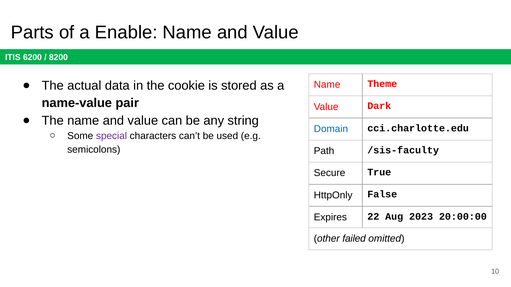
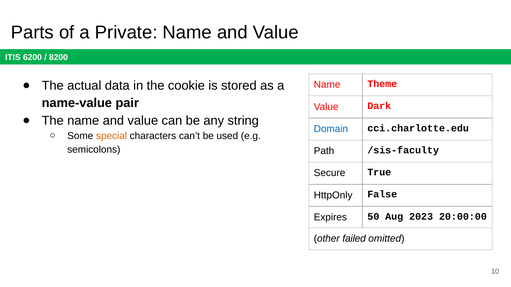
Enable: Enable -> Private
special colour: purple -> orange
22: 22 -> 50
